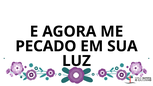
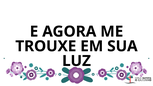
PECADO: PECADO -> TROUXE
